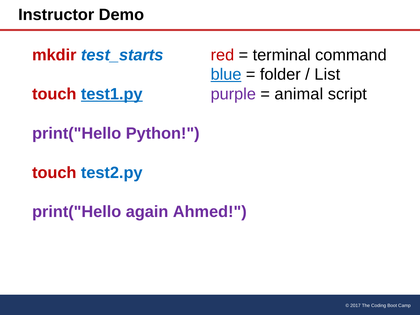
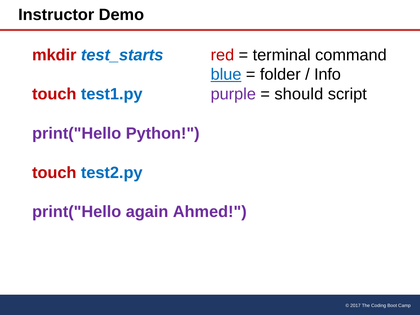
List: List -> Info
test1.py underline: present -> none
animal: animal -> should
